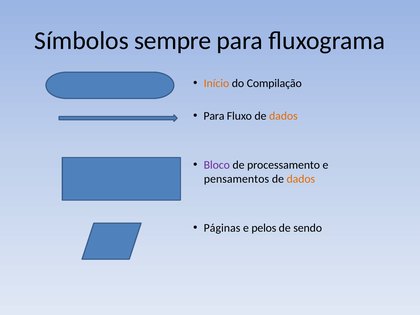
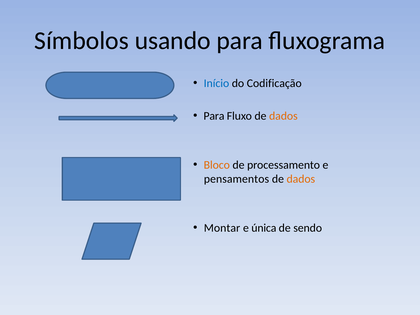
sempre: sempre -> usando
Início colour: orange -> blue
Compilação: Compilação -> Codificação
Bloco colour: purple -> orange
Páginas: Páginas -> Montar
pelos: pelos -> única
